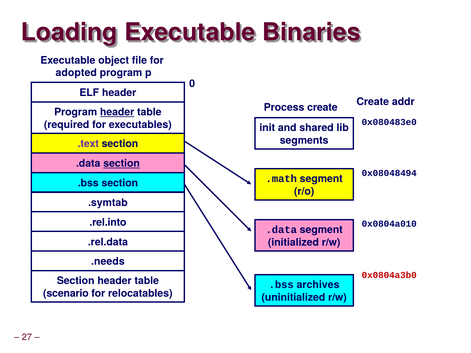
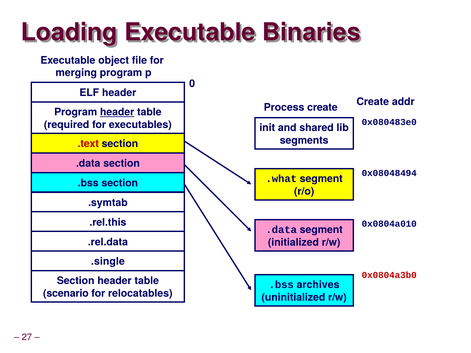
adopted: adopted -> merging
.text colour: purple -> red
section at (122, 164) underline: present -> none
.math: .math -> .what
.rel.into: .rel.into -> .rel.this
.needs: .needs -> .single
